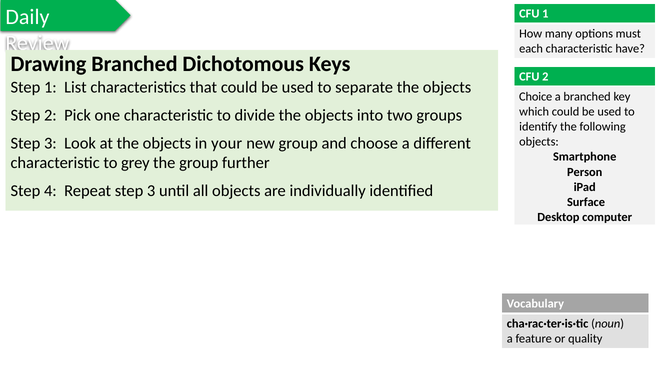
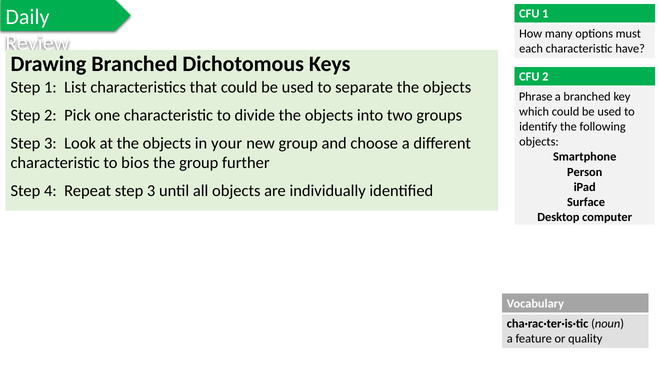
Choice: Choice -> Phrase
grey: grey -> bios
